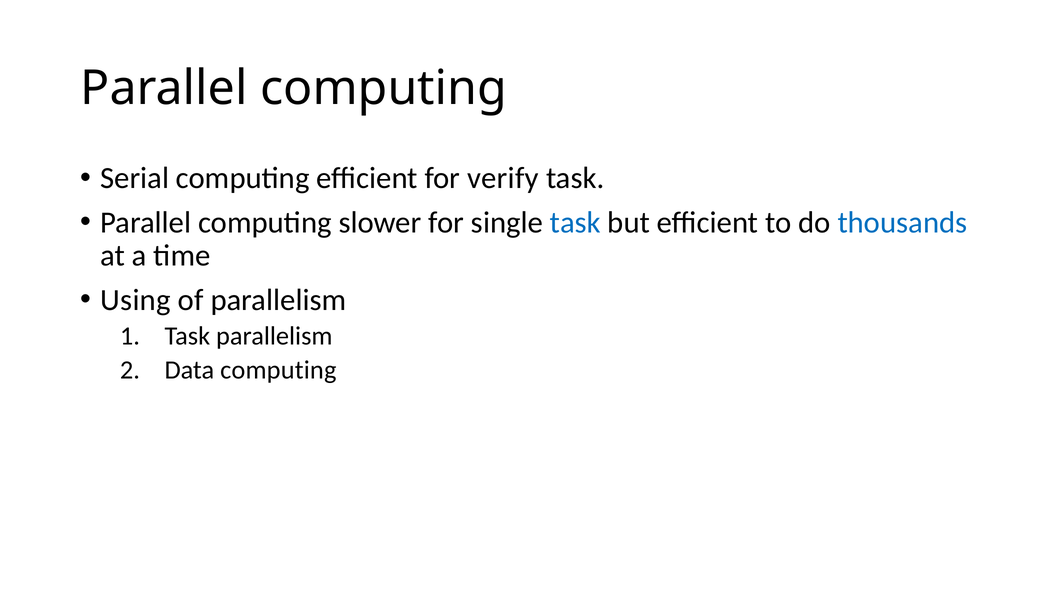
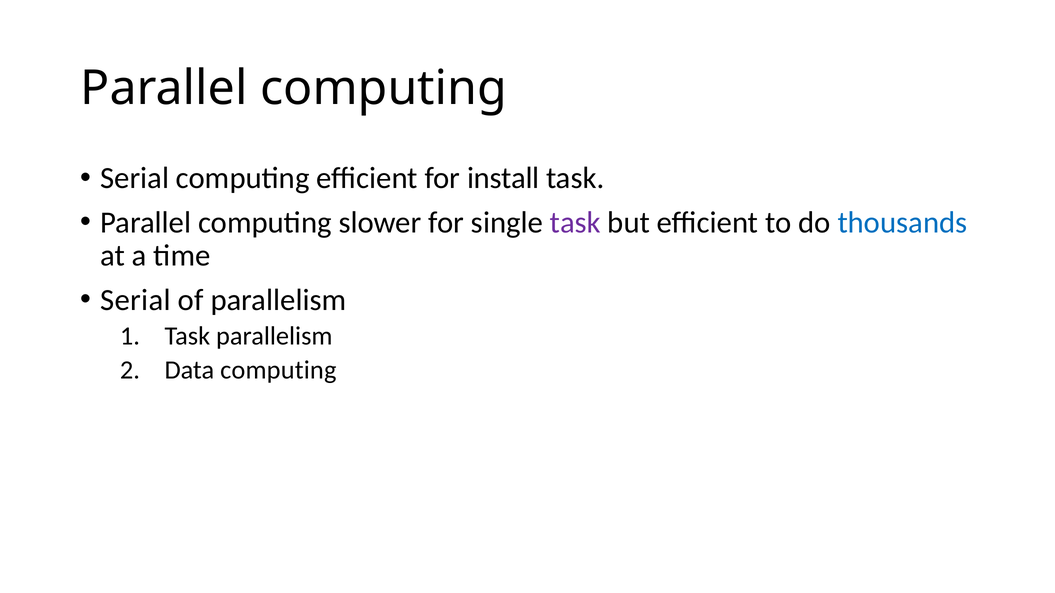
verify: verify -> install
task at (575, 223) colour: blue -> purple
Using at (135, 300): Using -> Serial
